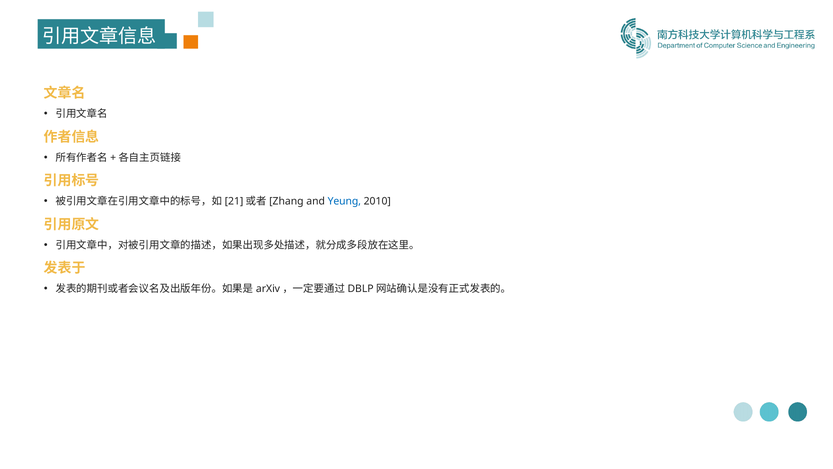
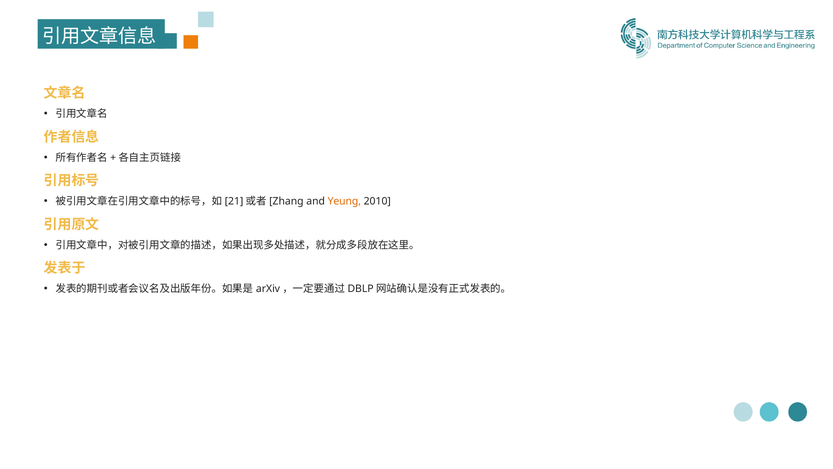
Yeung colour: blue -> orange
